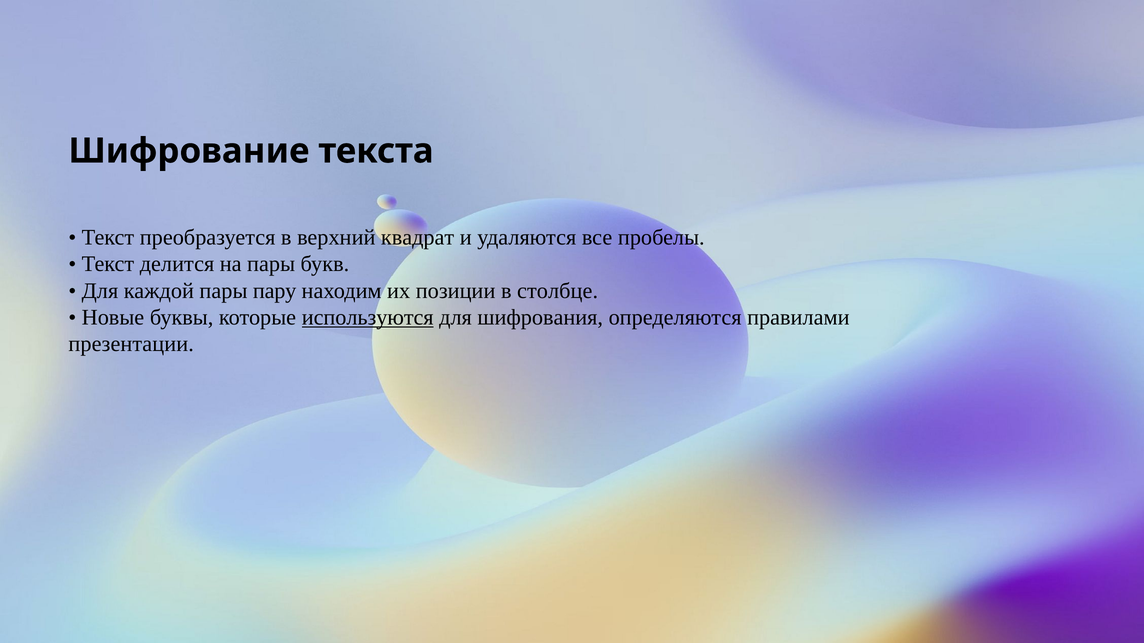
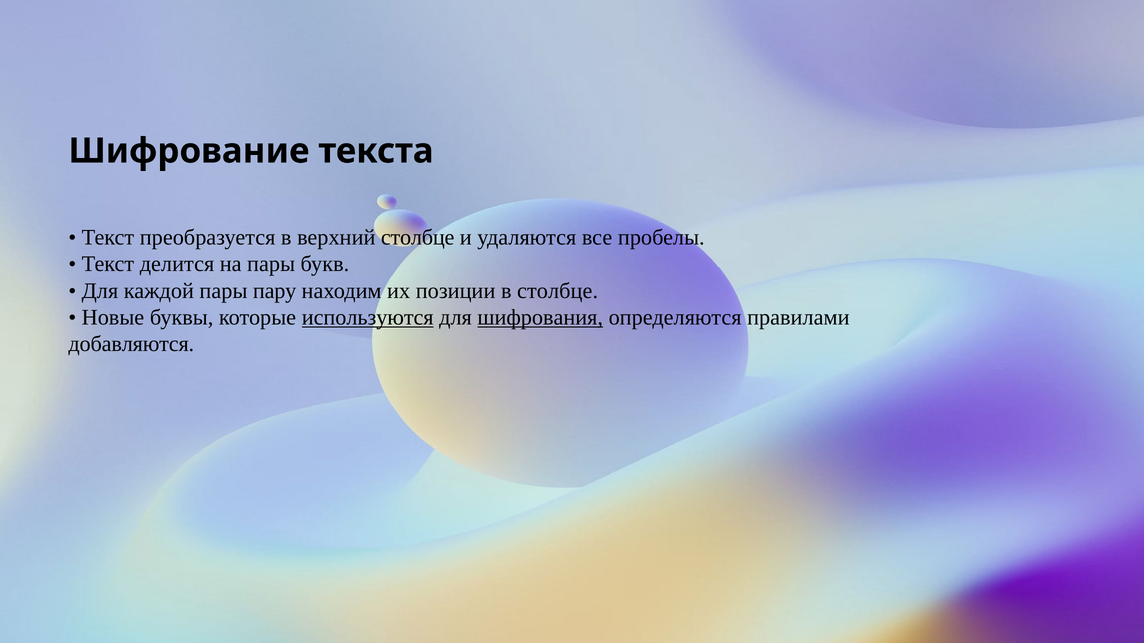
верхний квадрат: квадрат -> столбце
шифрования underline: none -> present
презентации: презентации -> добавляются
